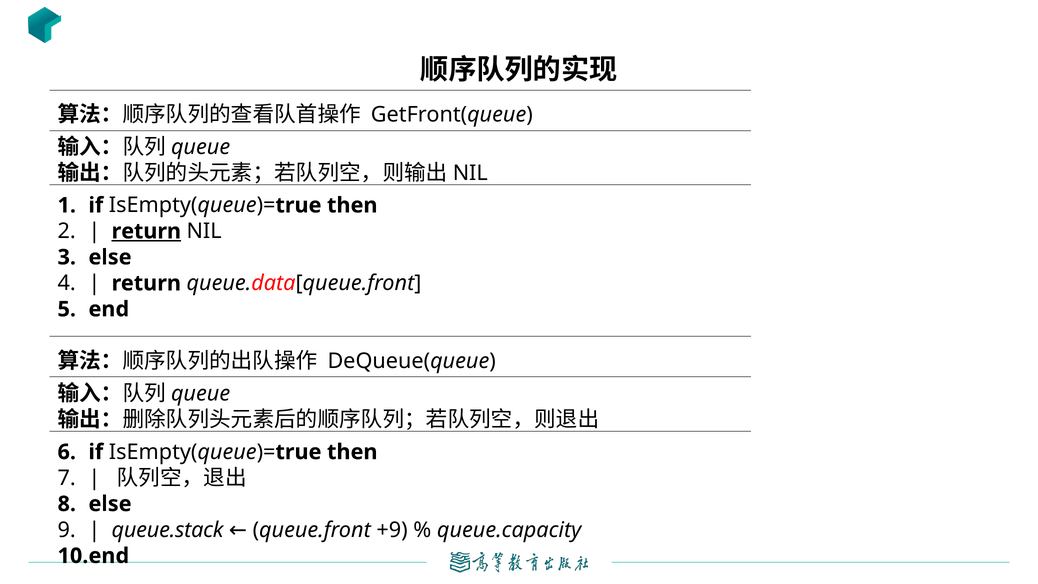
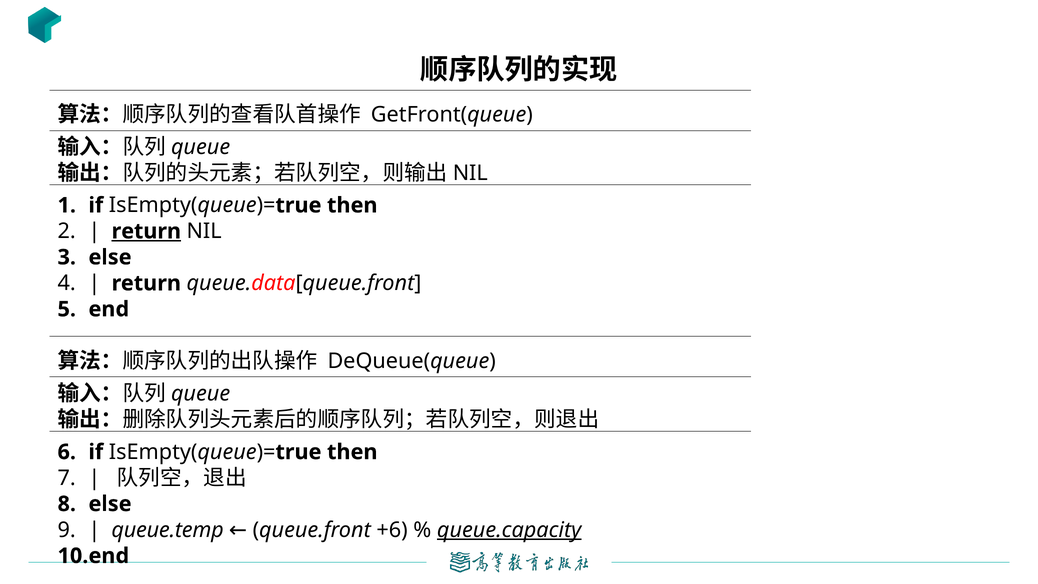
+9: +9 -> +6
queue.capacity underline: none -> present
queue.stack: queue.stack -> queue.temp
